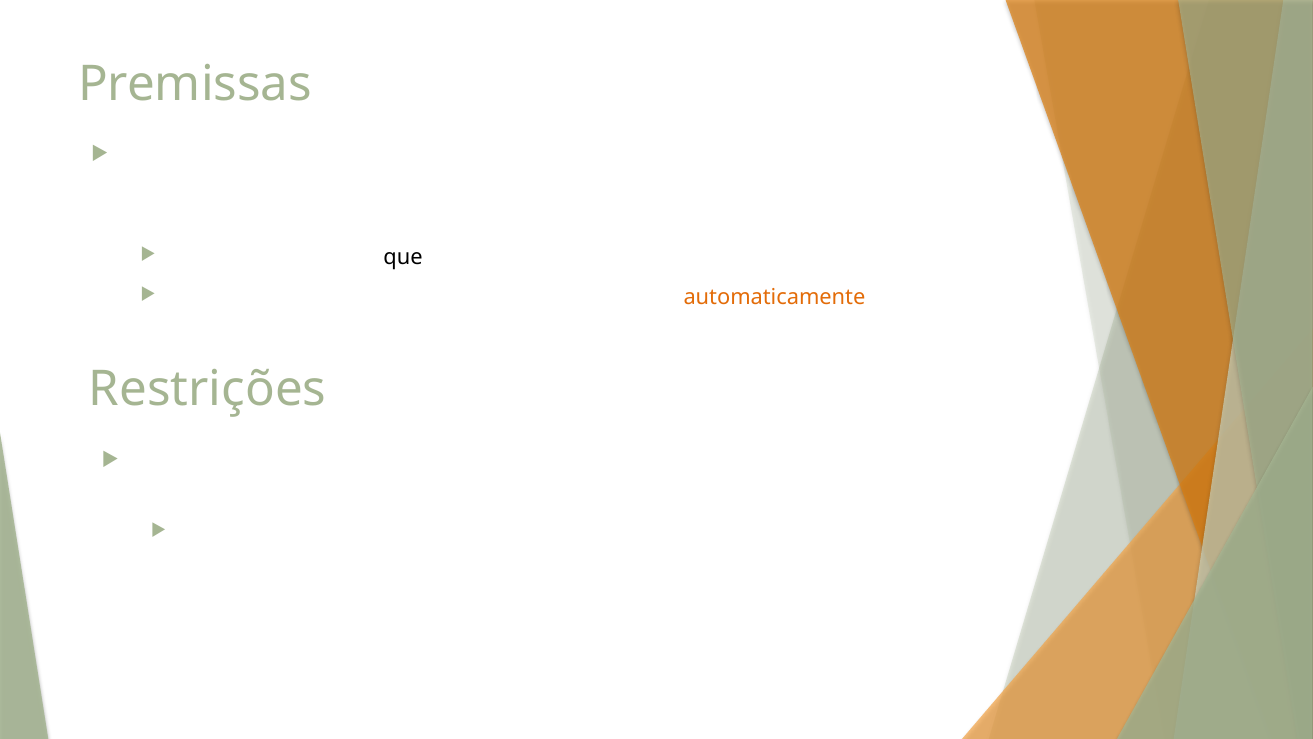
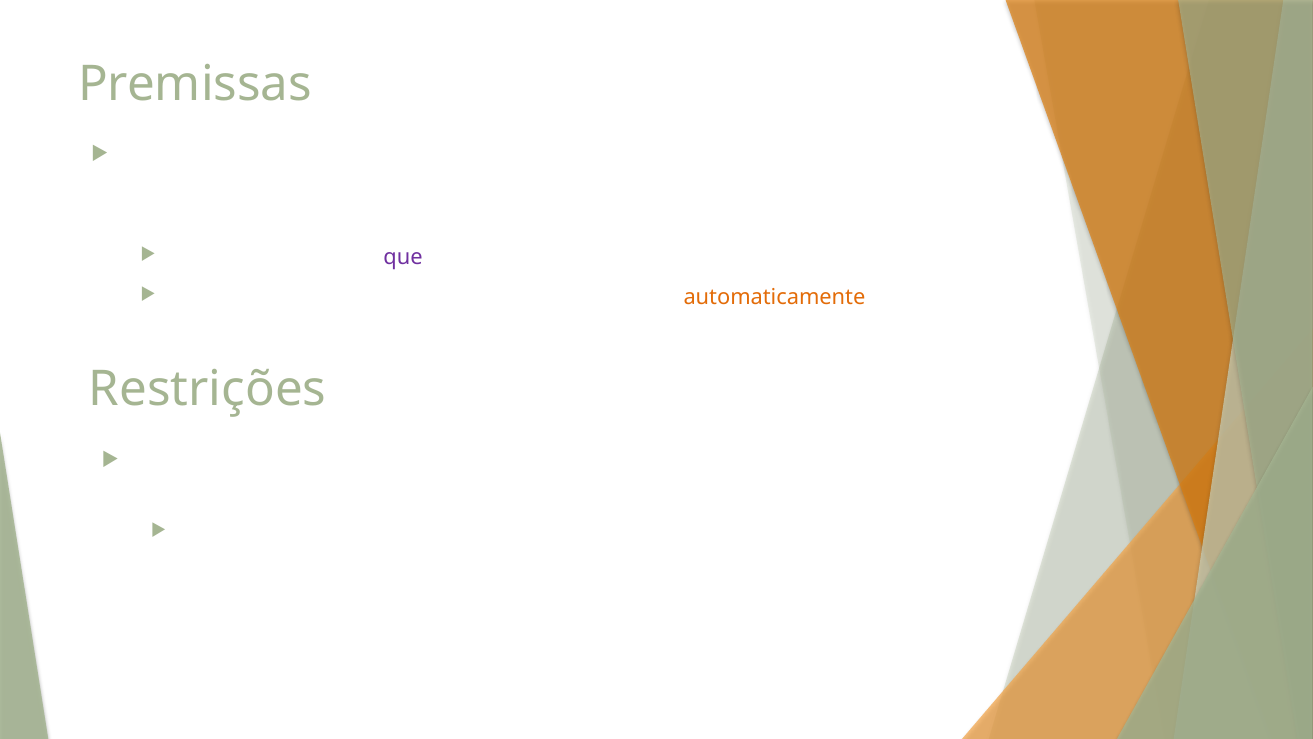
que at (403, 258) colour: black -> purple
